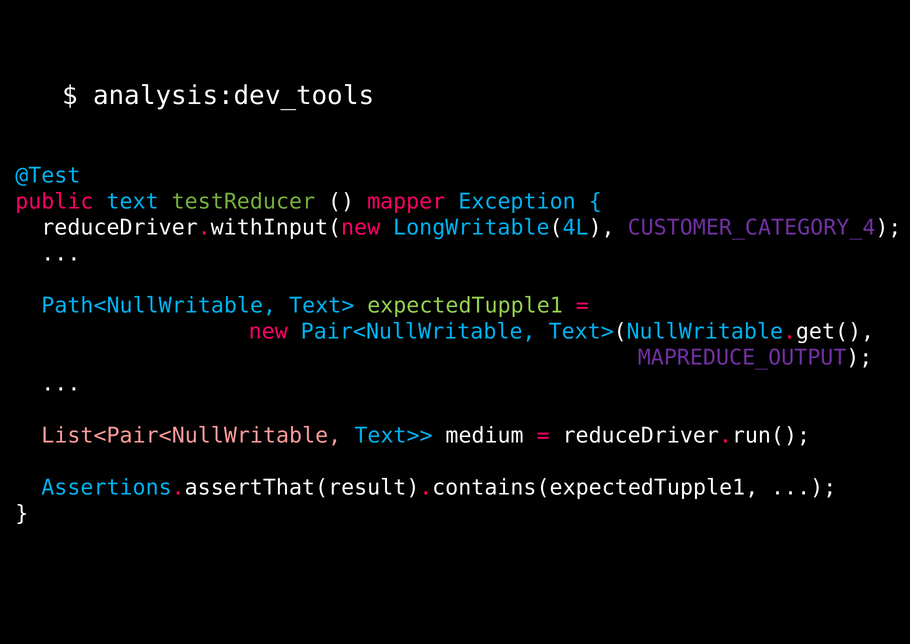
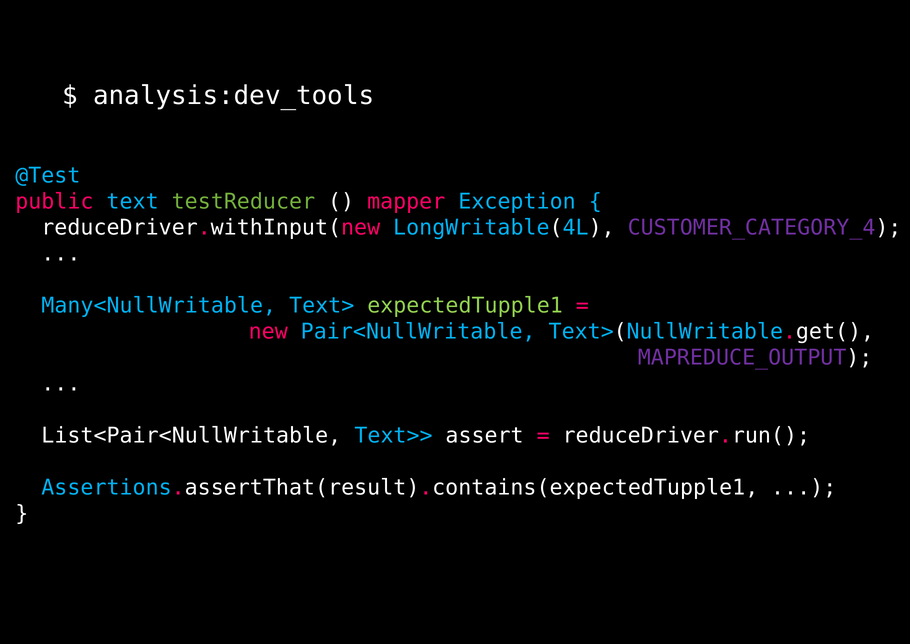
Path<NullWritable: Path<NullWritable -> Many<NullWritable
List<Pair<NullWritable colour: pink -> white
medium: medium -> assert
